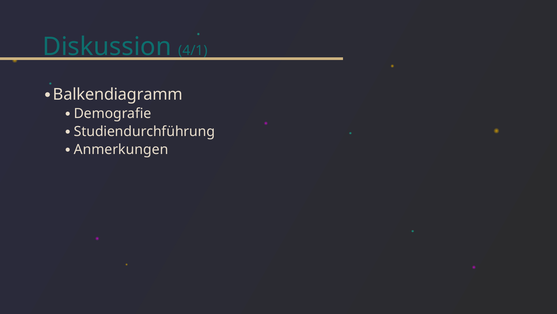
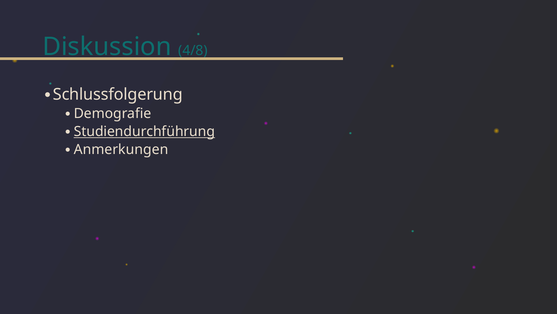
4/1: 4/1 -> 4/8
Balkendiagramm: Balkendiagramm -> Schlussfolgerung
Studiendurchführung underline: none -> present
